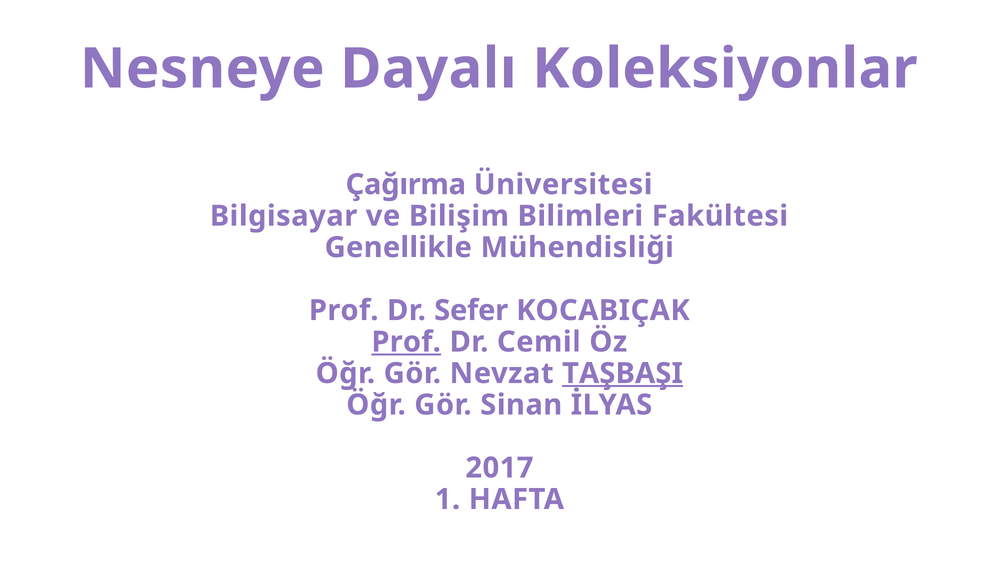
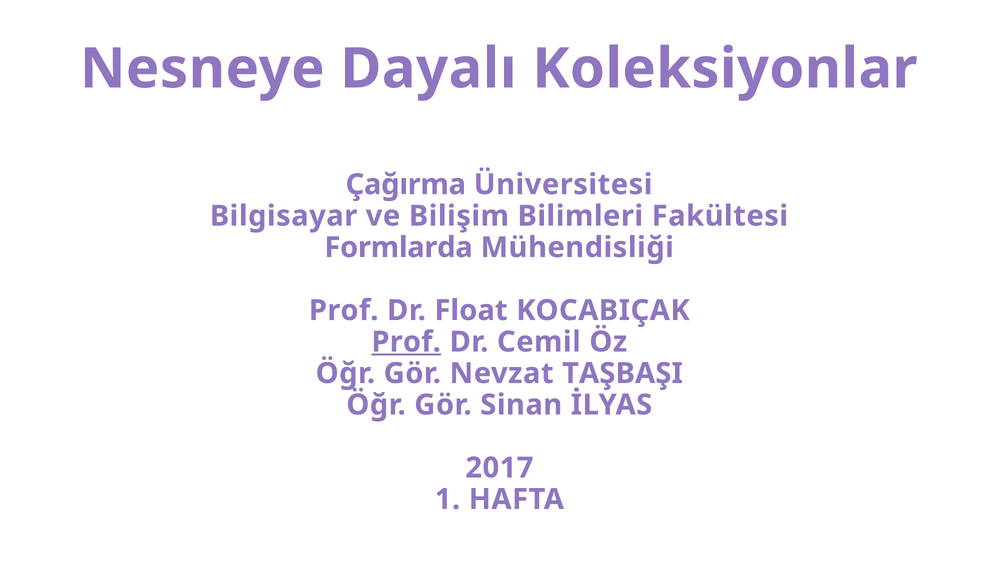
Genellikle: Genellikle -> Formlarda
Sefer: Sefer -> Float
TAŞBAŞI underline: present -> none
